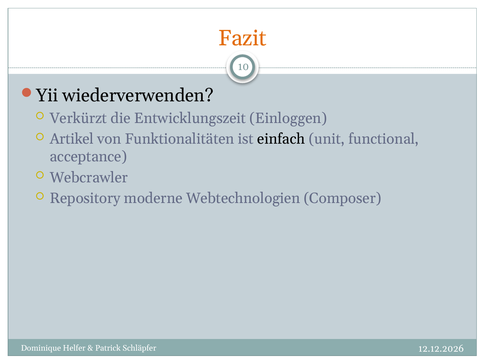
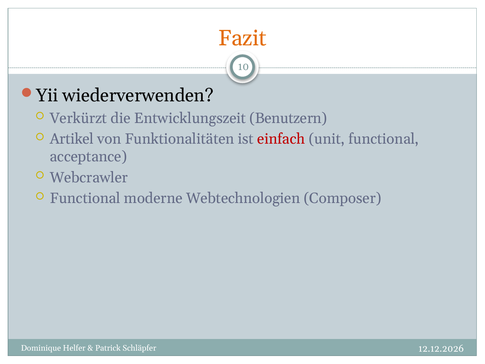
Einloggen: Einloggen -> Benutzern
einfach colour: black -> red
Repository at (85, 198): Repository -> Functional
